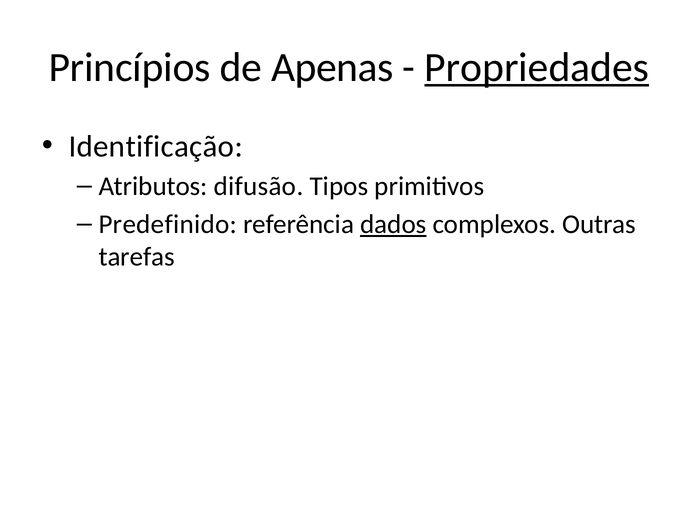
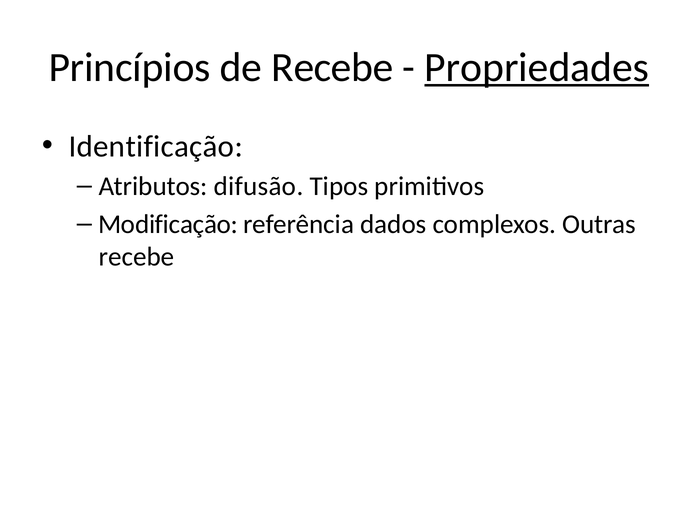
de Apenas: Apenas -> Recebe
Predefinido: Predefinido -> Modificação
dados underline: present -> none
tarefas at (137, 257): tarefas -> recebe
